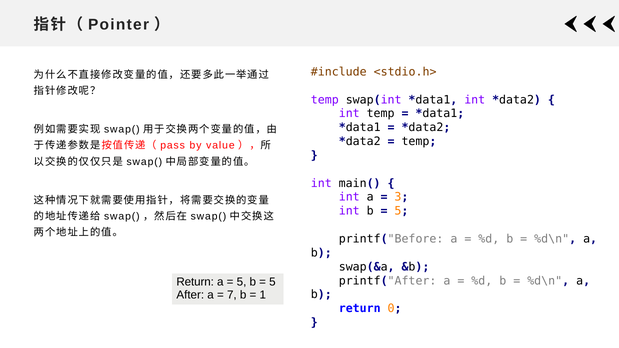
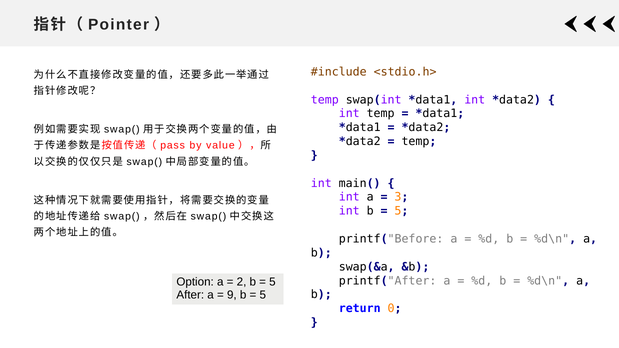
Return at (195, 282): Return -> Option
5 at (242, 282): 5 -> 2
7: 7 -> 9
1 at (263, 295): 1 -> 5
